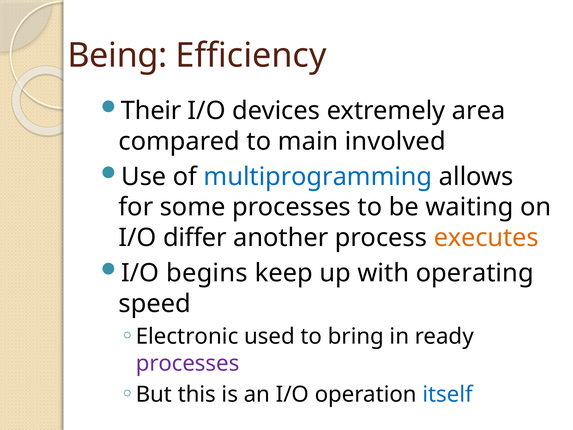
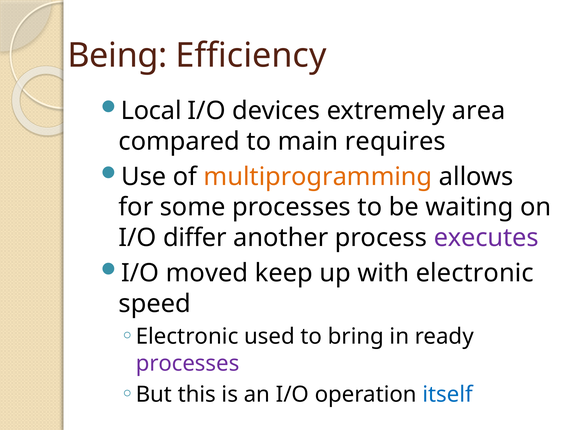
Their: Their -> Local
involved: involved -> requires
multiprogramming colour: blue -> orange
executes colour: orange -> purple
begins: begins -> moved
with operating: operating -> electronic
